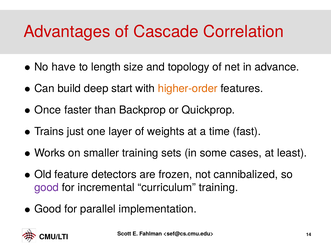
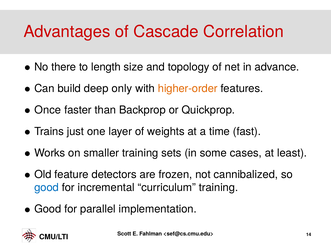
have: have -> there
start: start -> only
good at (47, 188) colour: purple -> blue
